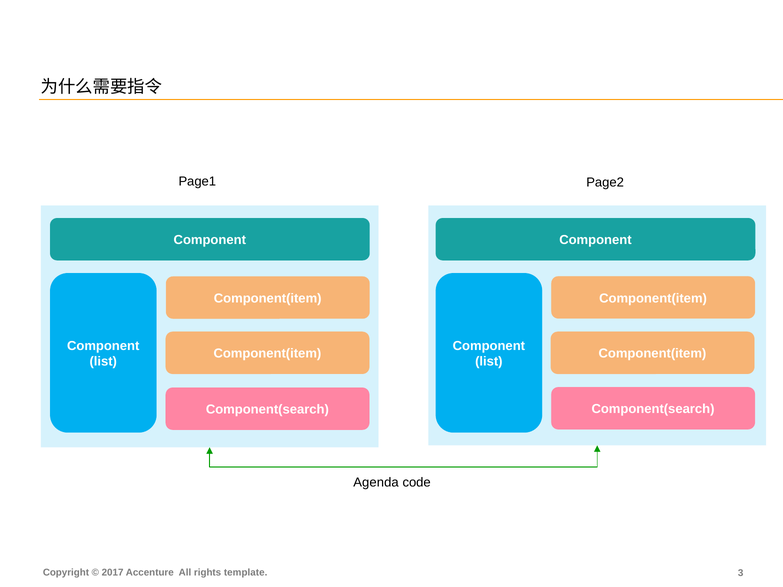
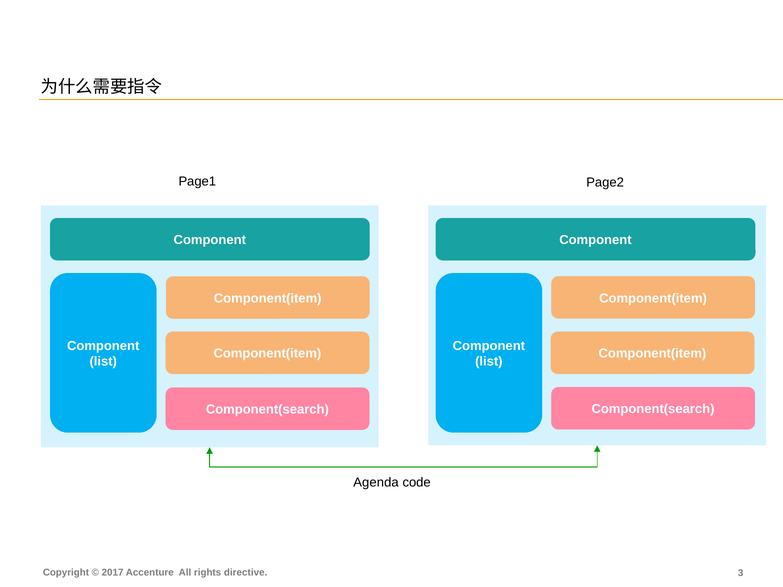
template: template -> directive
